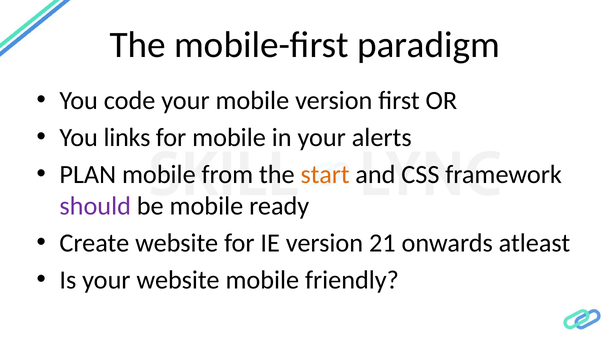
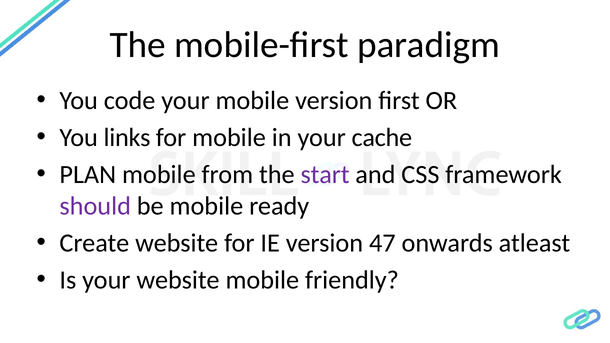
alerts: alerts -> cache
start colour: orange -> purple
21: 21 -> 47
